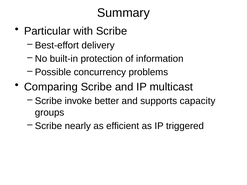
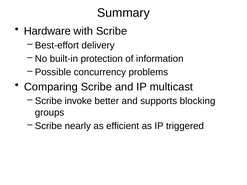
Particular: Particular -> Hardware
capacity: capacity -> blocking
